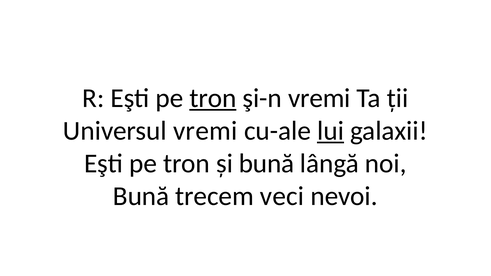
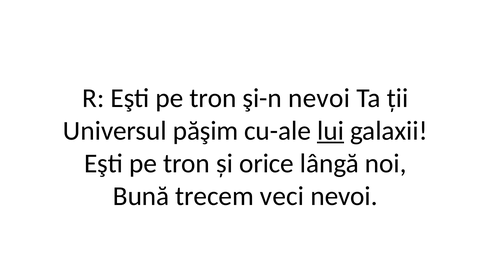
tron at (213, 98) underline: present -> none
şi-n vremi: vremi -> nevoi
Universul vremi: vremi -> păşim
și bună: bună -> orice
